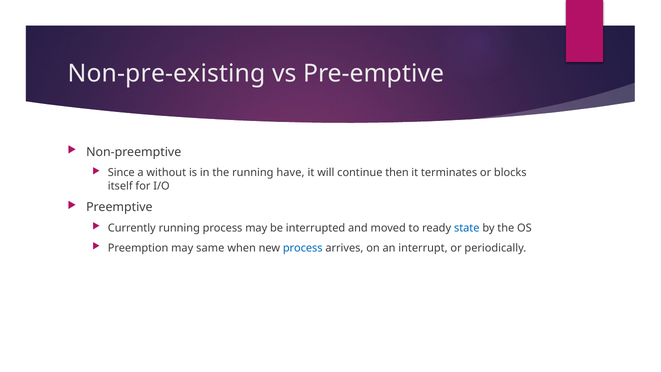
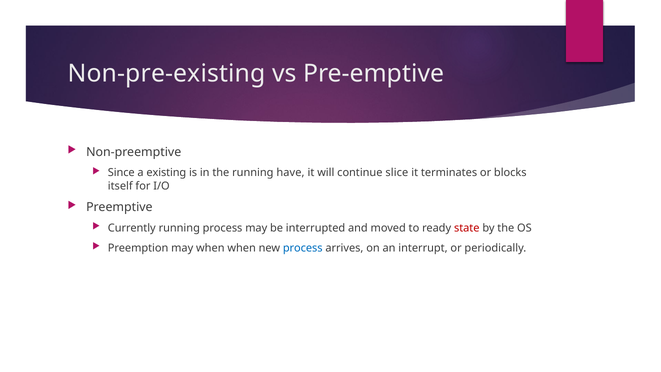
without: without -> existing
then: then -> slice
state colour: blue -> red
may same: same -> when
